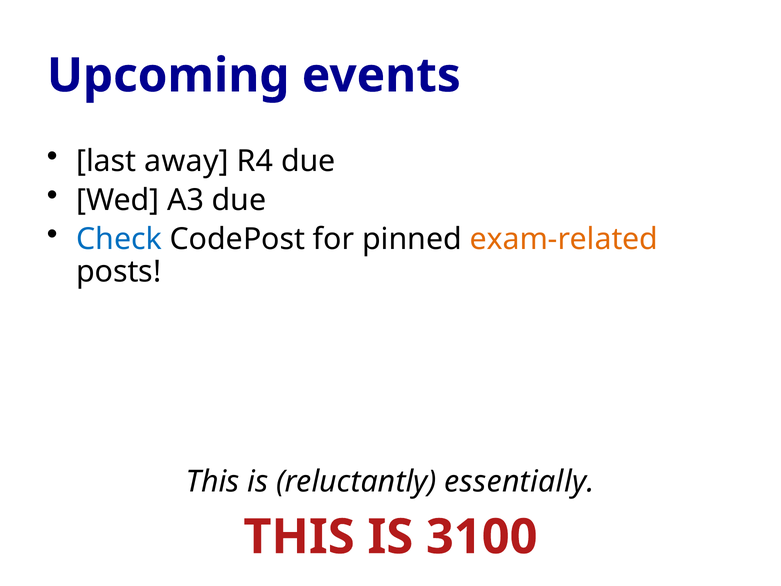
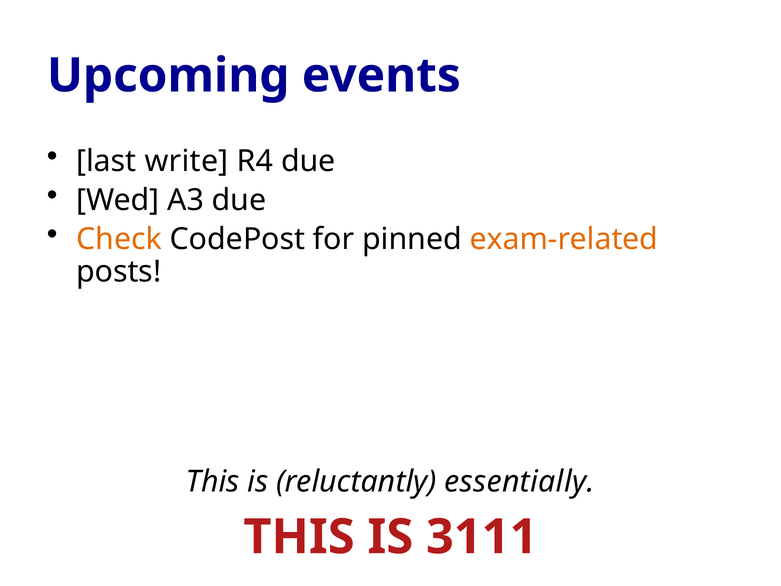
away: away -> write
Check colour: blue -> orange
3100: 3100 -> 3111
